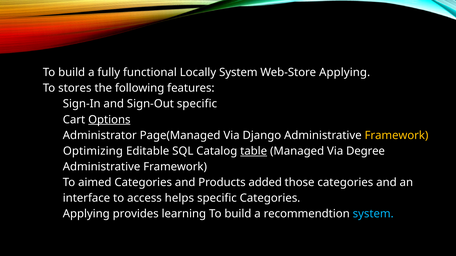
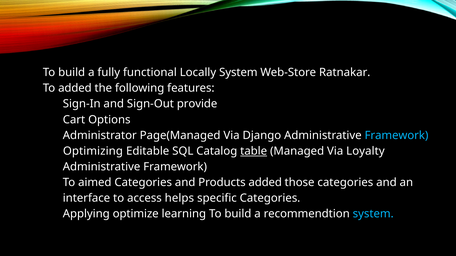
Web-Store Applying: Applying -> Ratnakar
To stores: stores -> added
Sign-Out specific: specific -> provide
Options underline: present -> none
Framework at (396, 136) colour: yellow -> light blue
Degree: Degree -> Loyalty
provides: provides -> optimize
